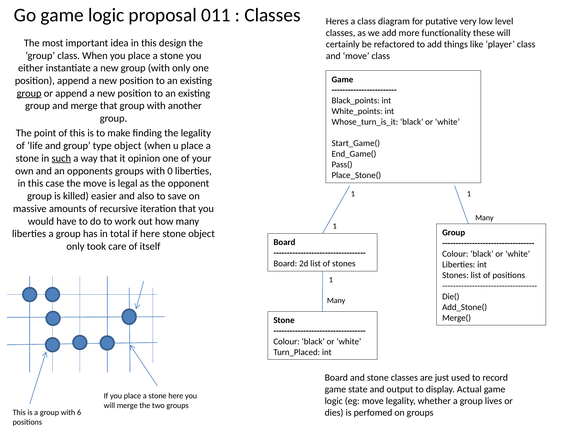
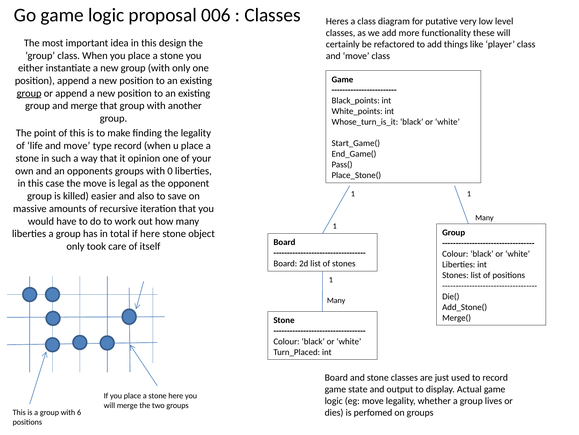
011: 011 -> 006
life and group: group -> move
type object: object -> record
such underline: present -> none
